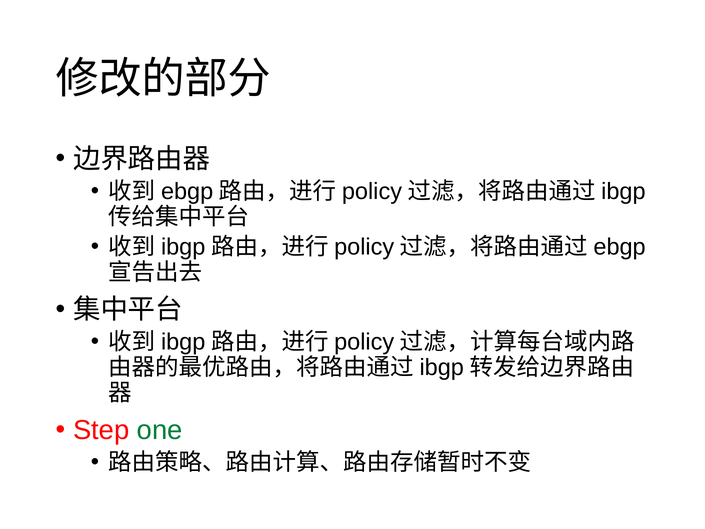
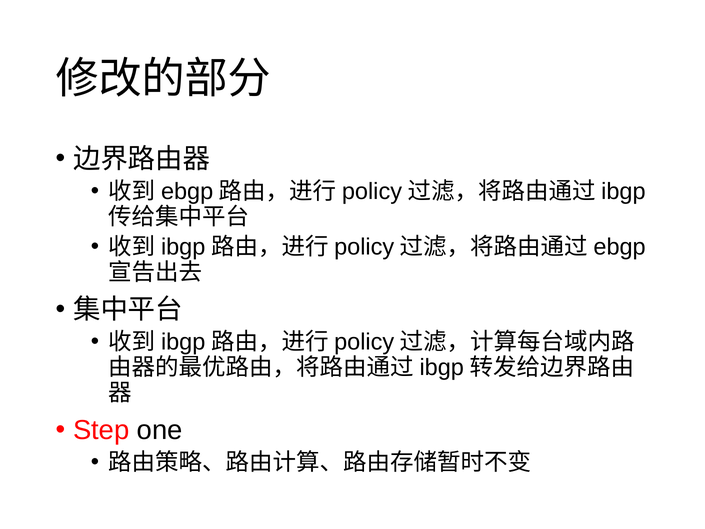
one colour: green -> black
